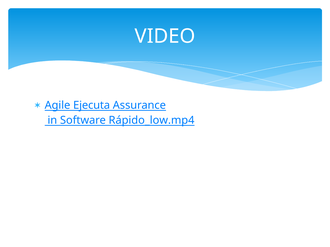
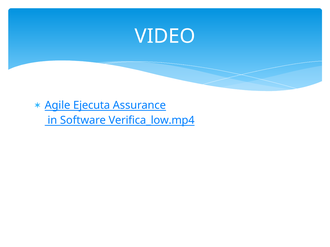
Rápido_low.mp4: Rápido_low.mp4 -> Verifica_low.mp4
